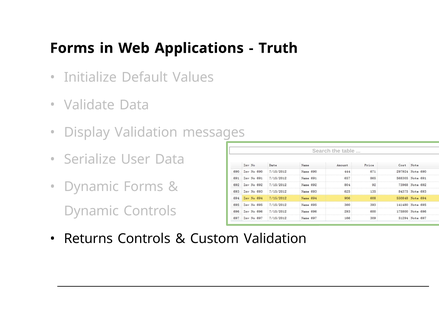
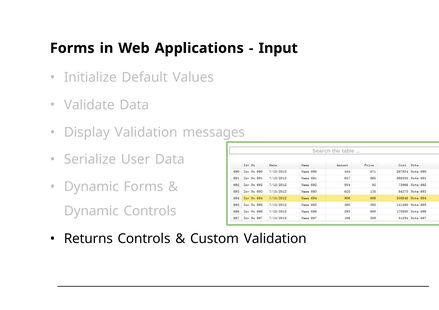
Truth: Truth -> Input
